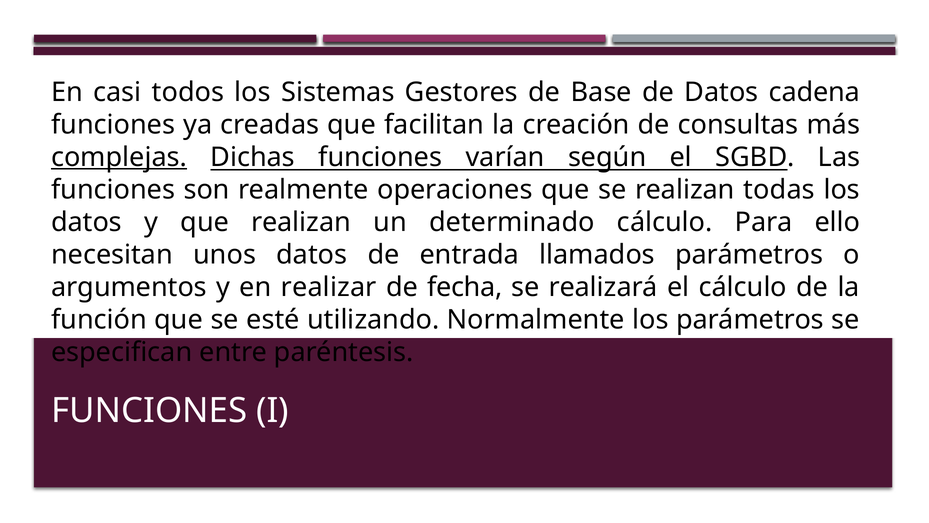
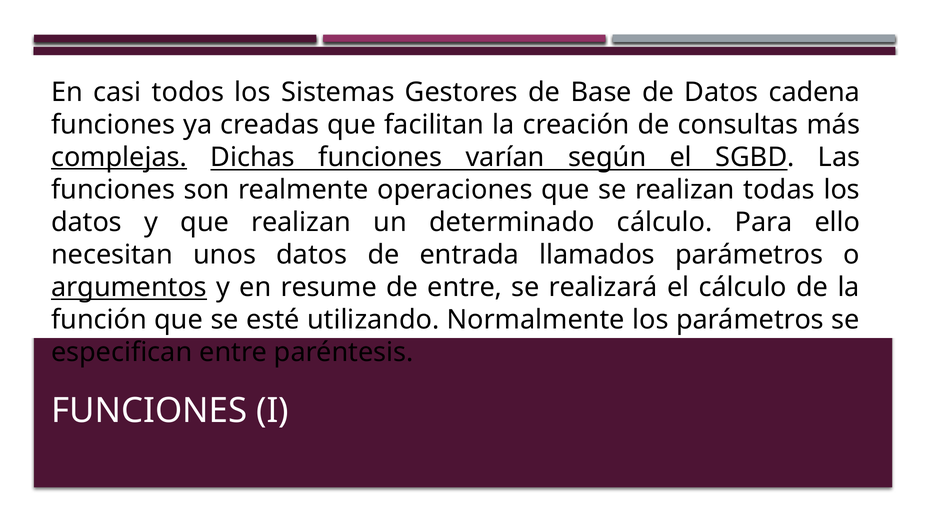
argumentos underline: none -> present
realizar: realizar -> resume
de fecha: fecha -> entre
